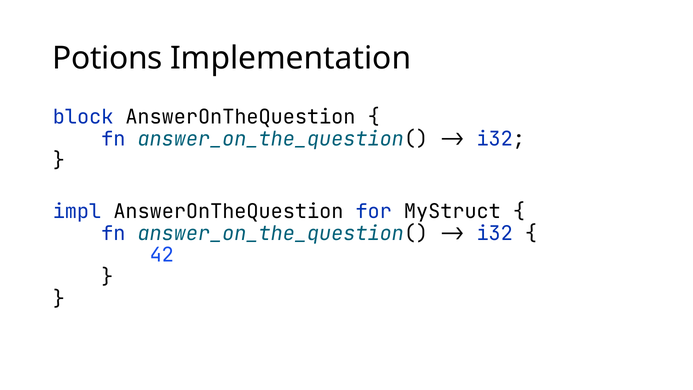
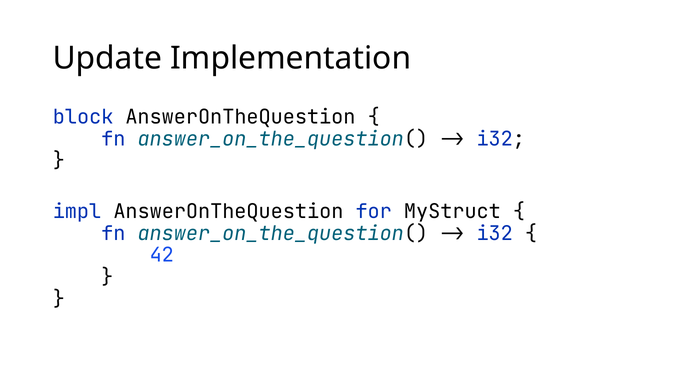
Potions: Potions -> Update
